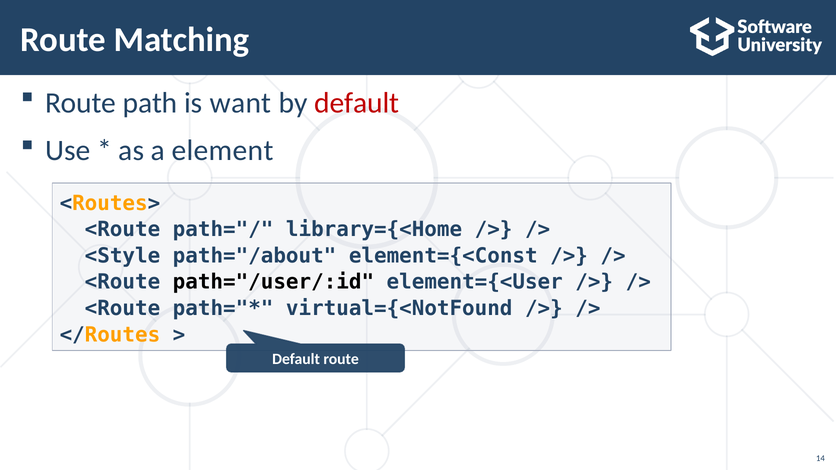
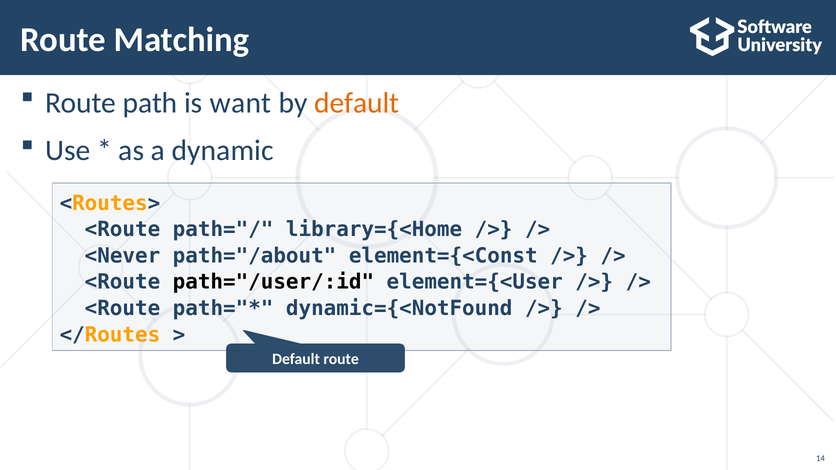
default at (357, 103) colour: red -> orange
element: element -> dynamic
<Style: <Style -> <Never
virtual={<NotFound: virtual={<NotFound -> dynamic={<NotFound
